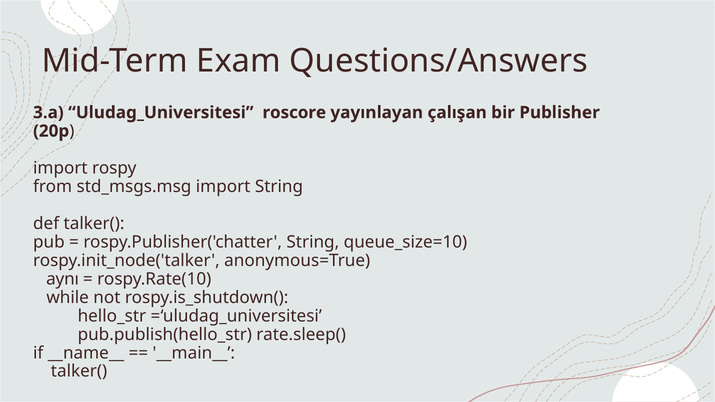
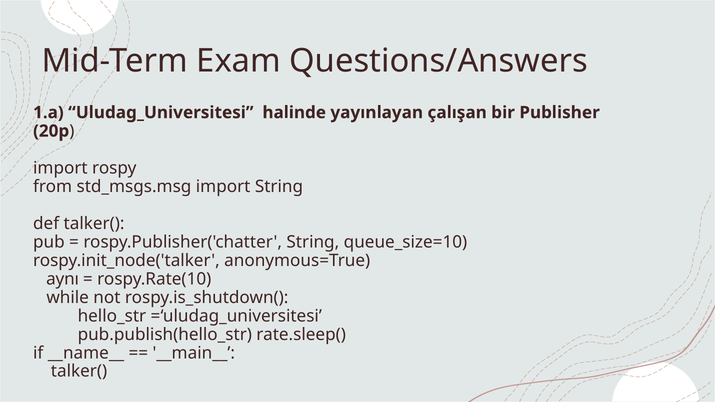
3.a: 3.a -> 1.a
roscore: roscore -> halinde
